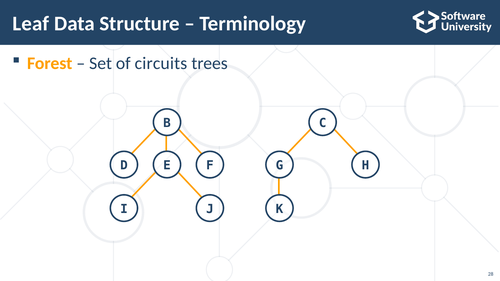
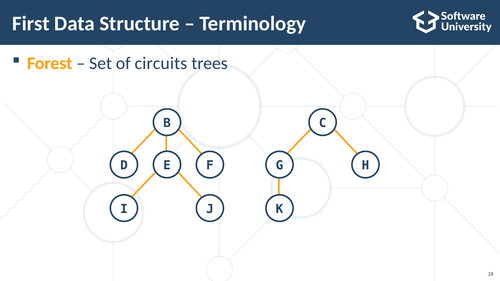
Leaf: Leaf -> First
